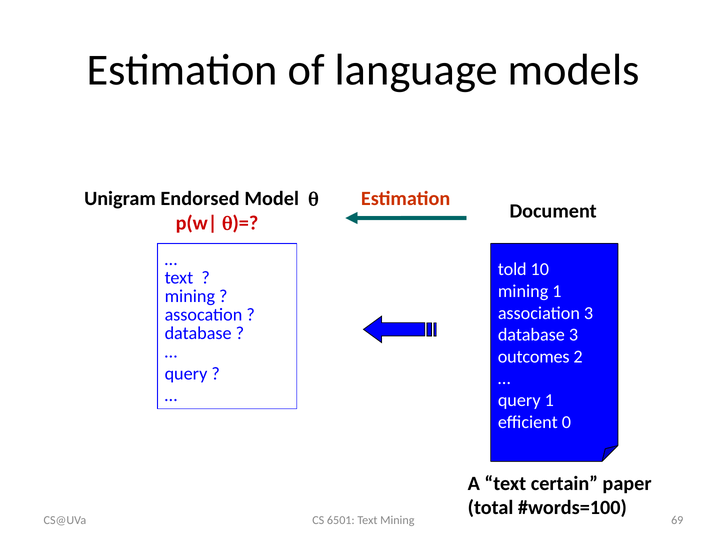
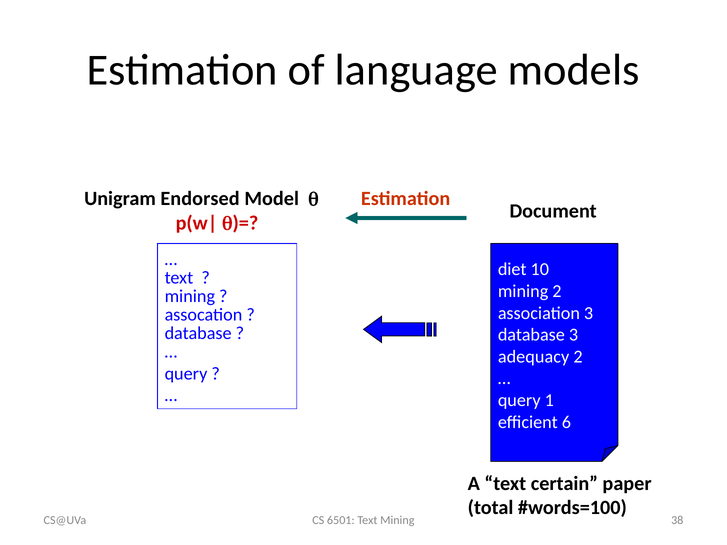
told: told -> diet
mining 1: 1 -> 2
outcomes: outcomes -> adequacy
0: 0 -> 6
69: 69 -> 38
